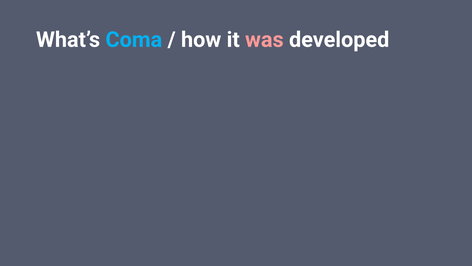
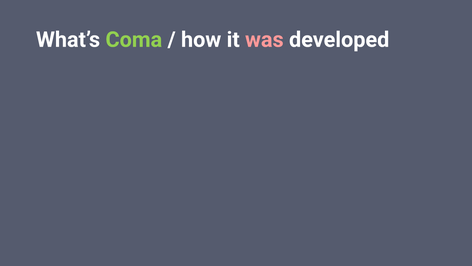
Coma colour: light blue -> light green
